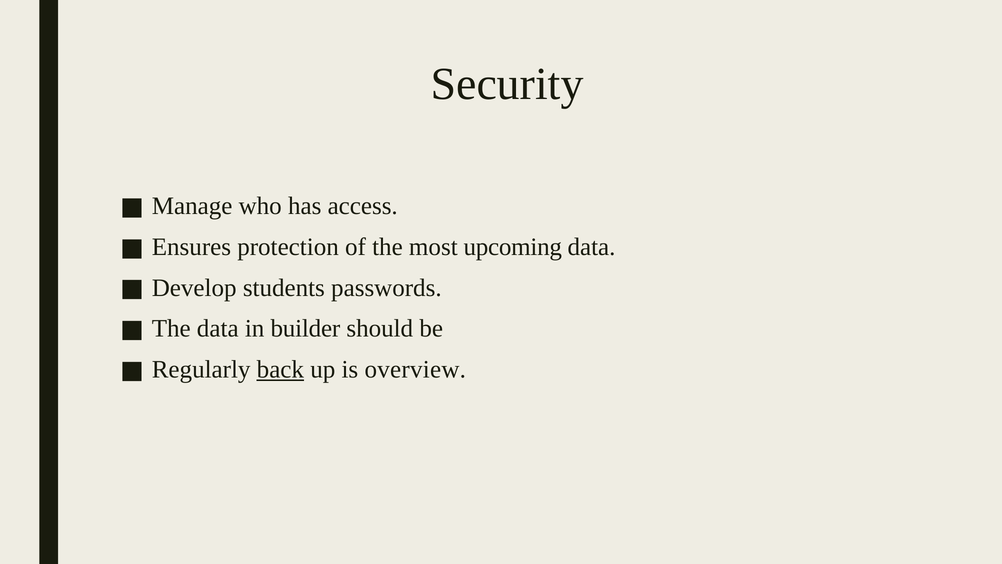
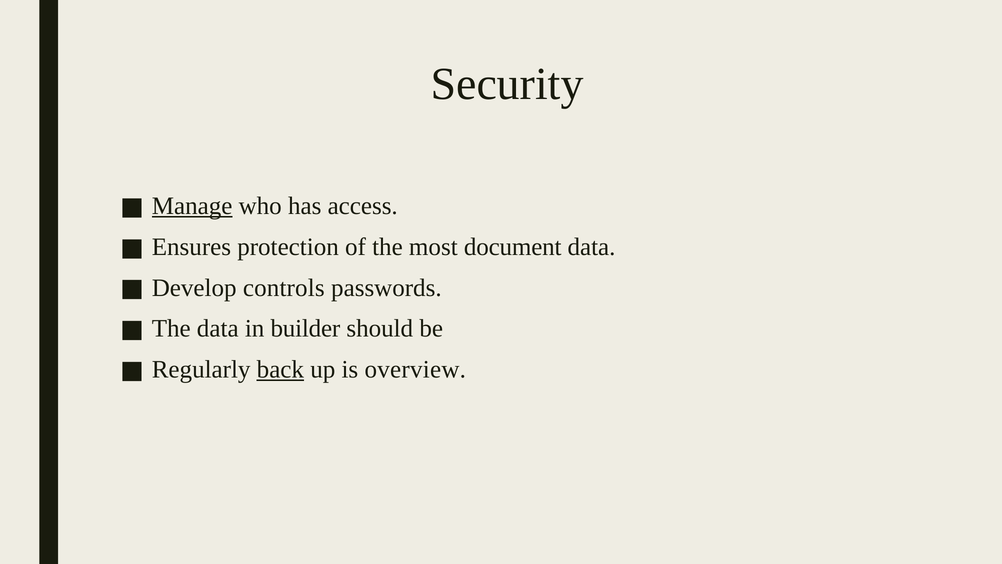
Manage underline: none -> present
upcoming: upcoming -> document
students: students -> controls
